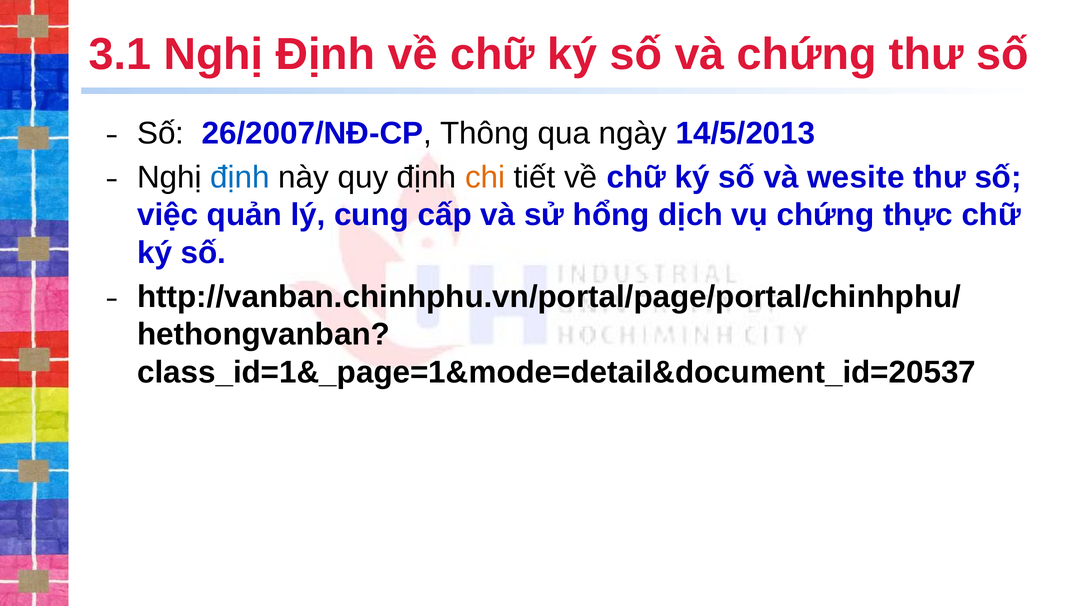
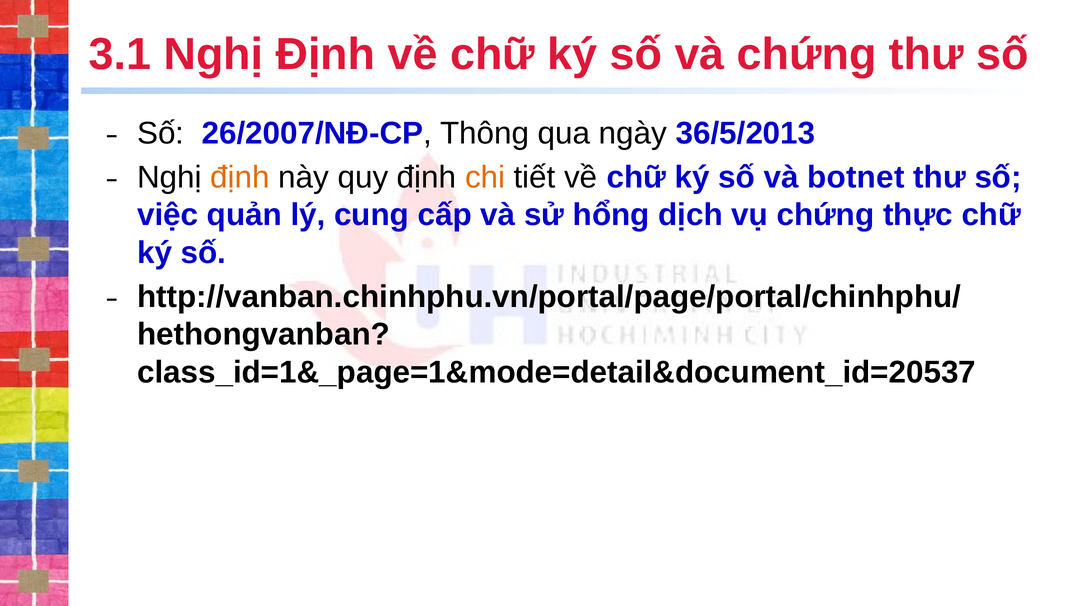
14/5/2013: 14/5/2013 -> 36/5/2013
định at (240, 177) colour: blue -> orange
wesite: wesite -> botnet
